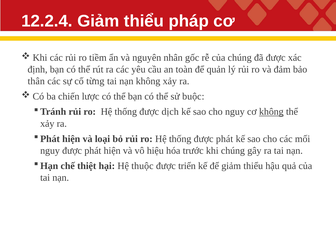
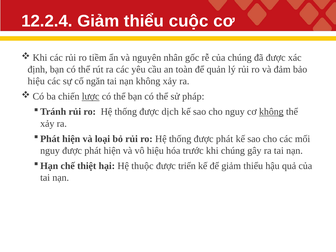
pháp: pháp -> cuộc
thân at (36, 81): thân -> hiệu
từng: từng -> ngăn
lược underline: none -> present
buộc: buộc -> pháp
